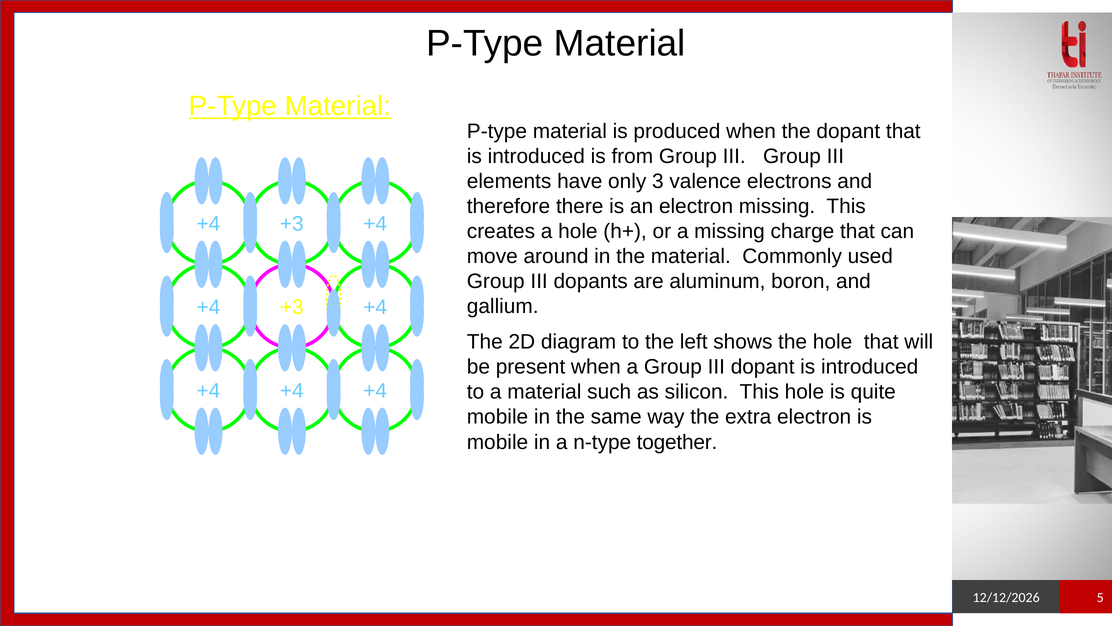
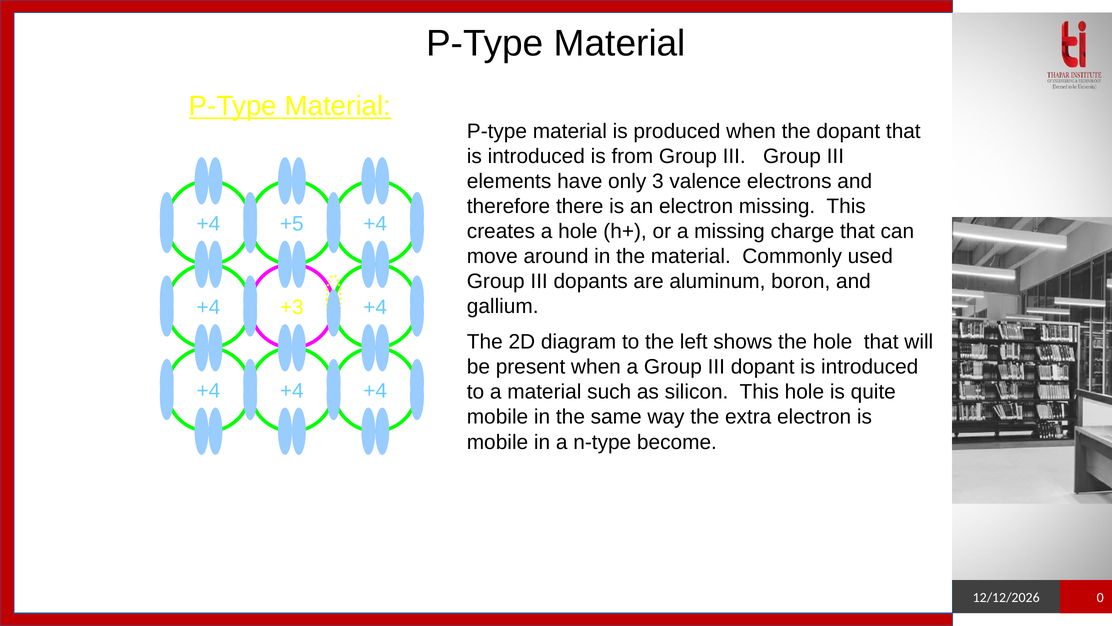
+3 at (292, 224): +3 -> +5
together: together -> become
5: 5 -> 0
